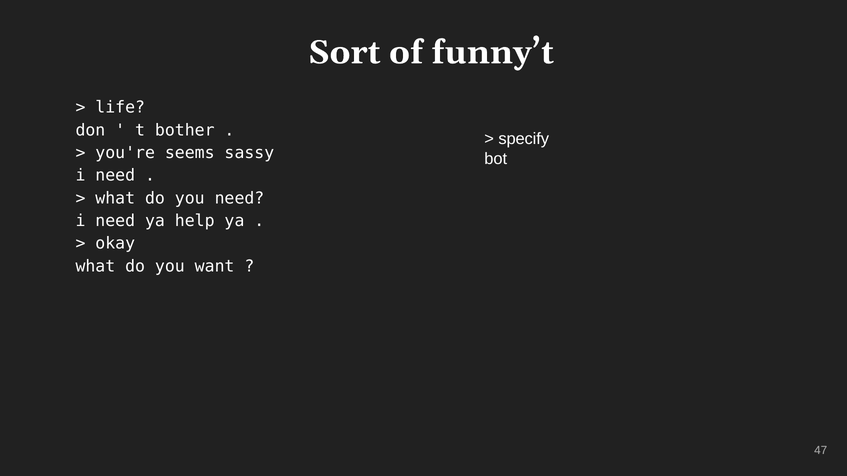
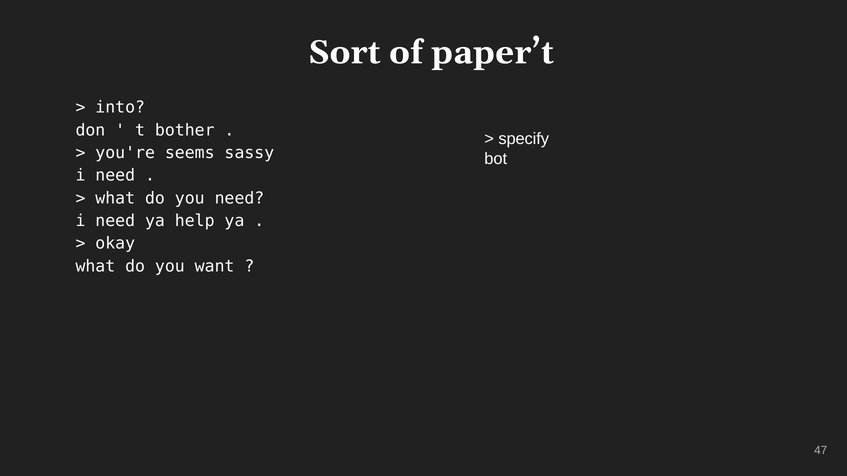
funny’t: funny’t -> paper’t
life: life -> into
